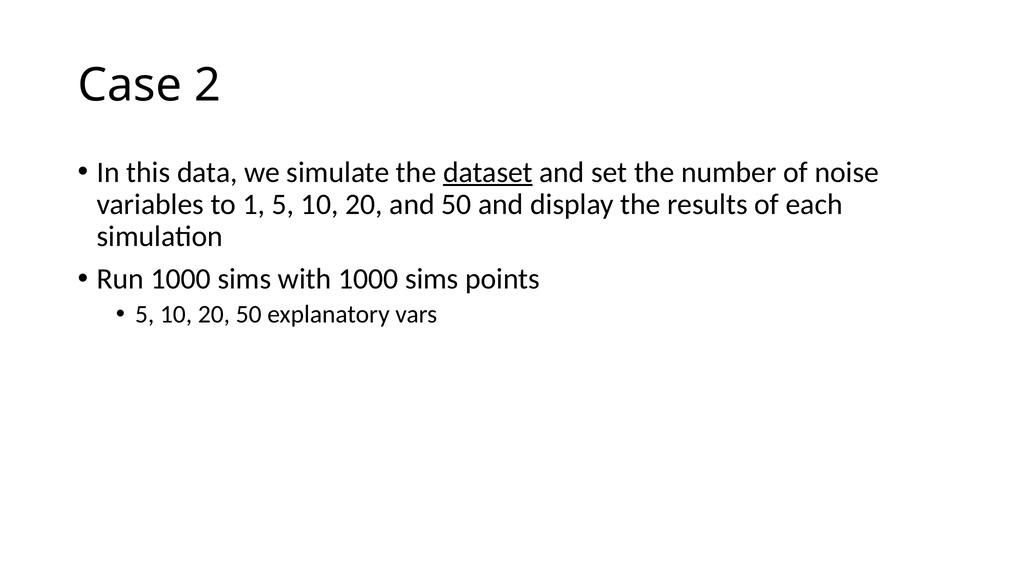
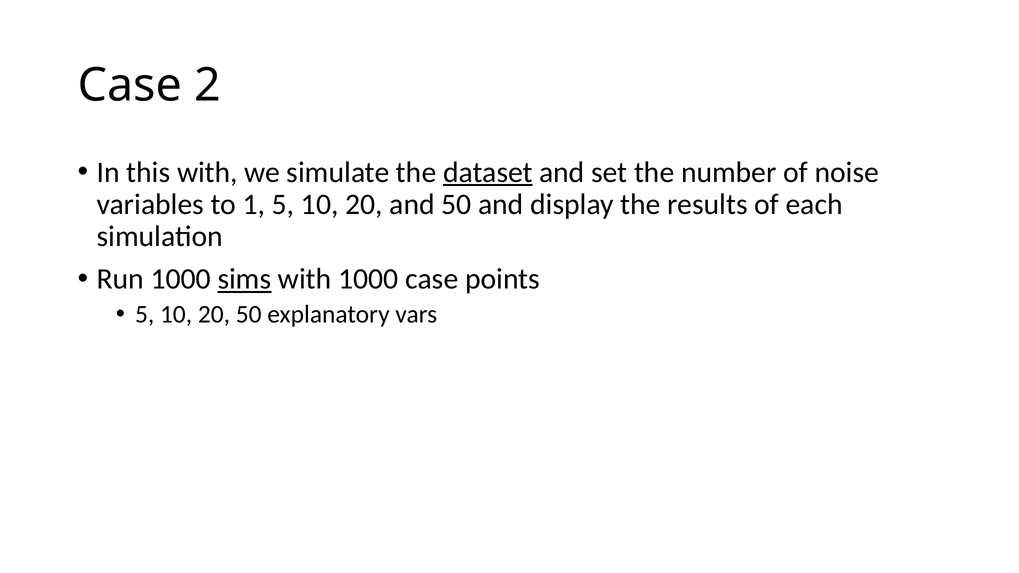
this data: data -> with
sims at (244, 279) underline: none -> present
with 1000 sims: sims -> case
